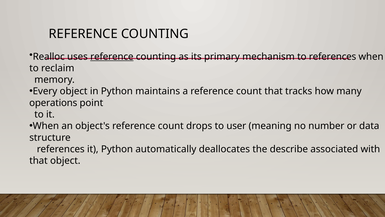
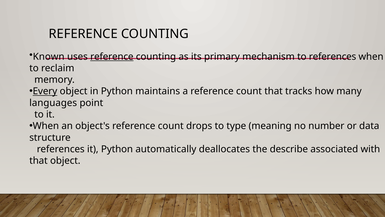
Realloc: Realloc -> Known
Every underline: none -> present
operations: operations -> languages
user: user -> type
